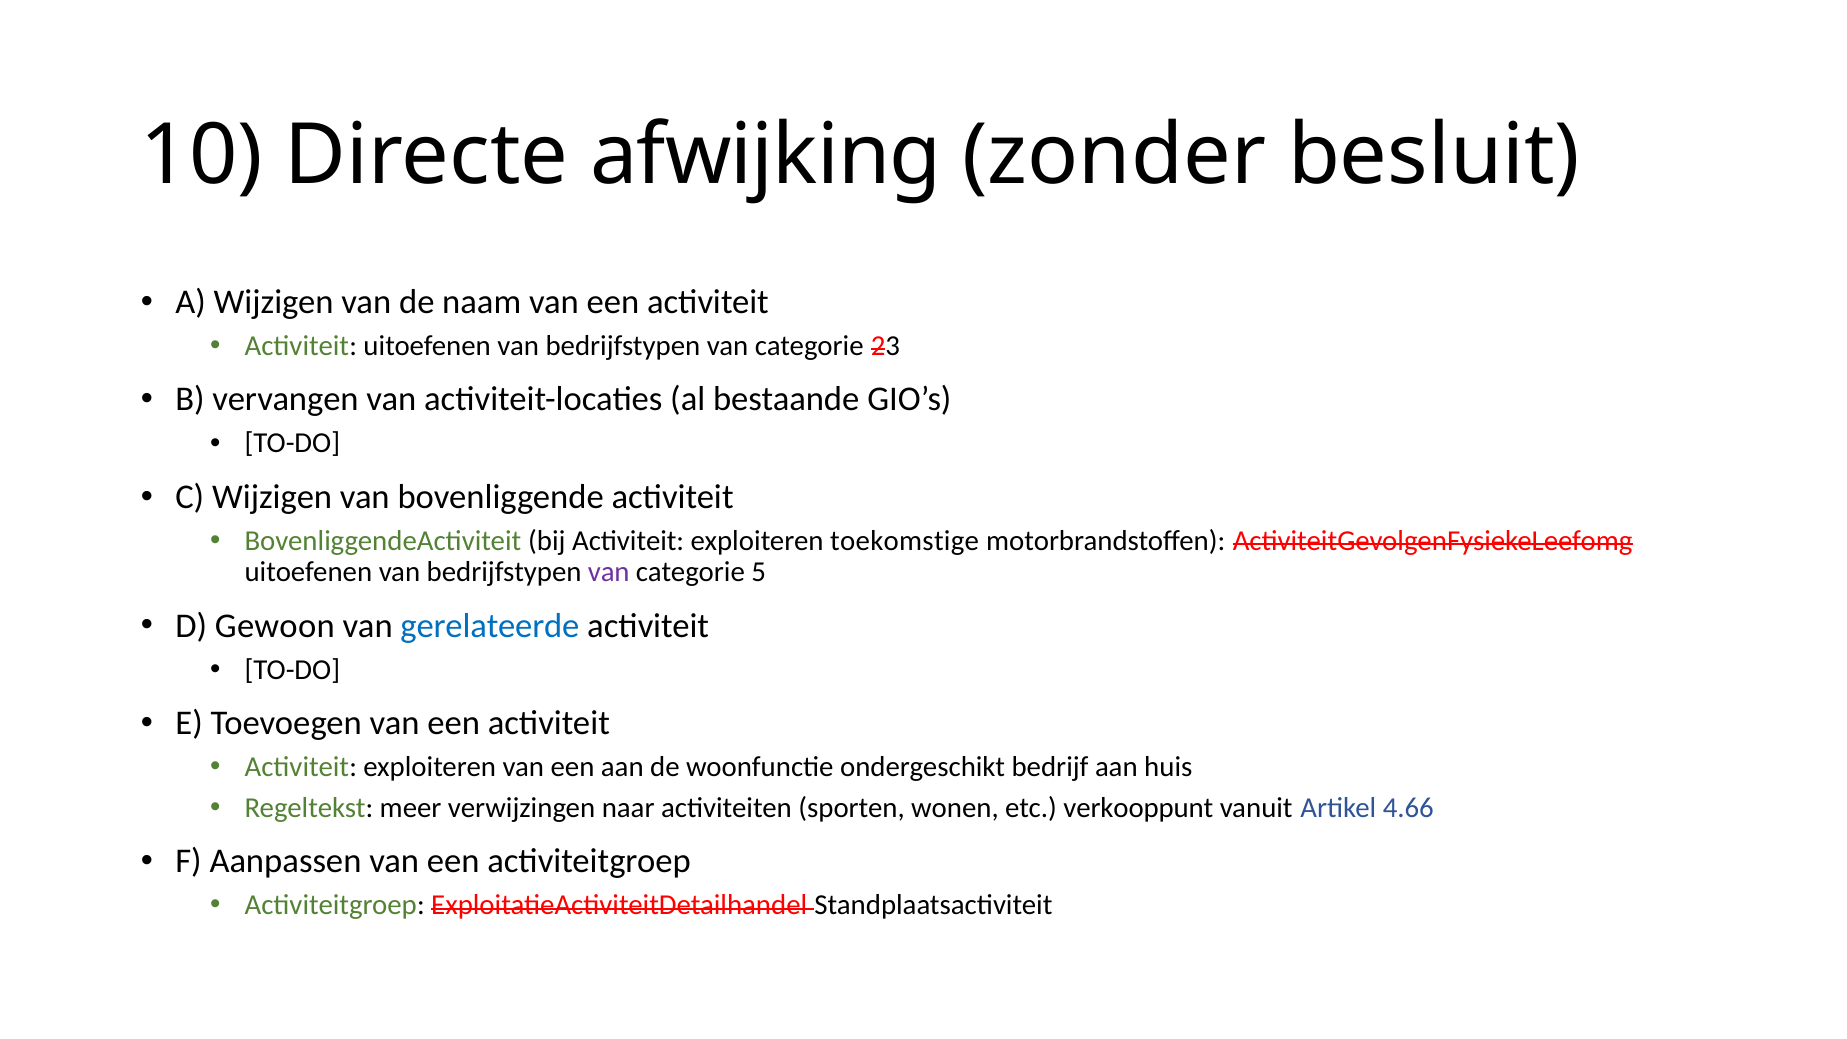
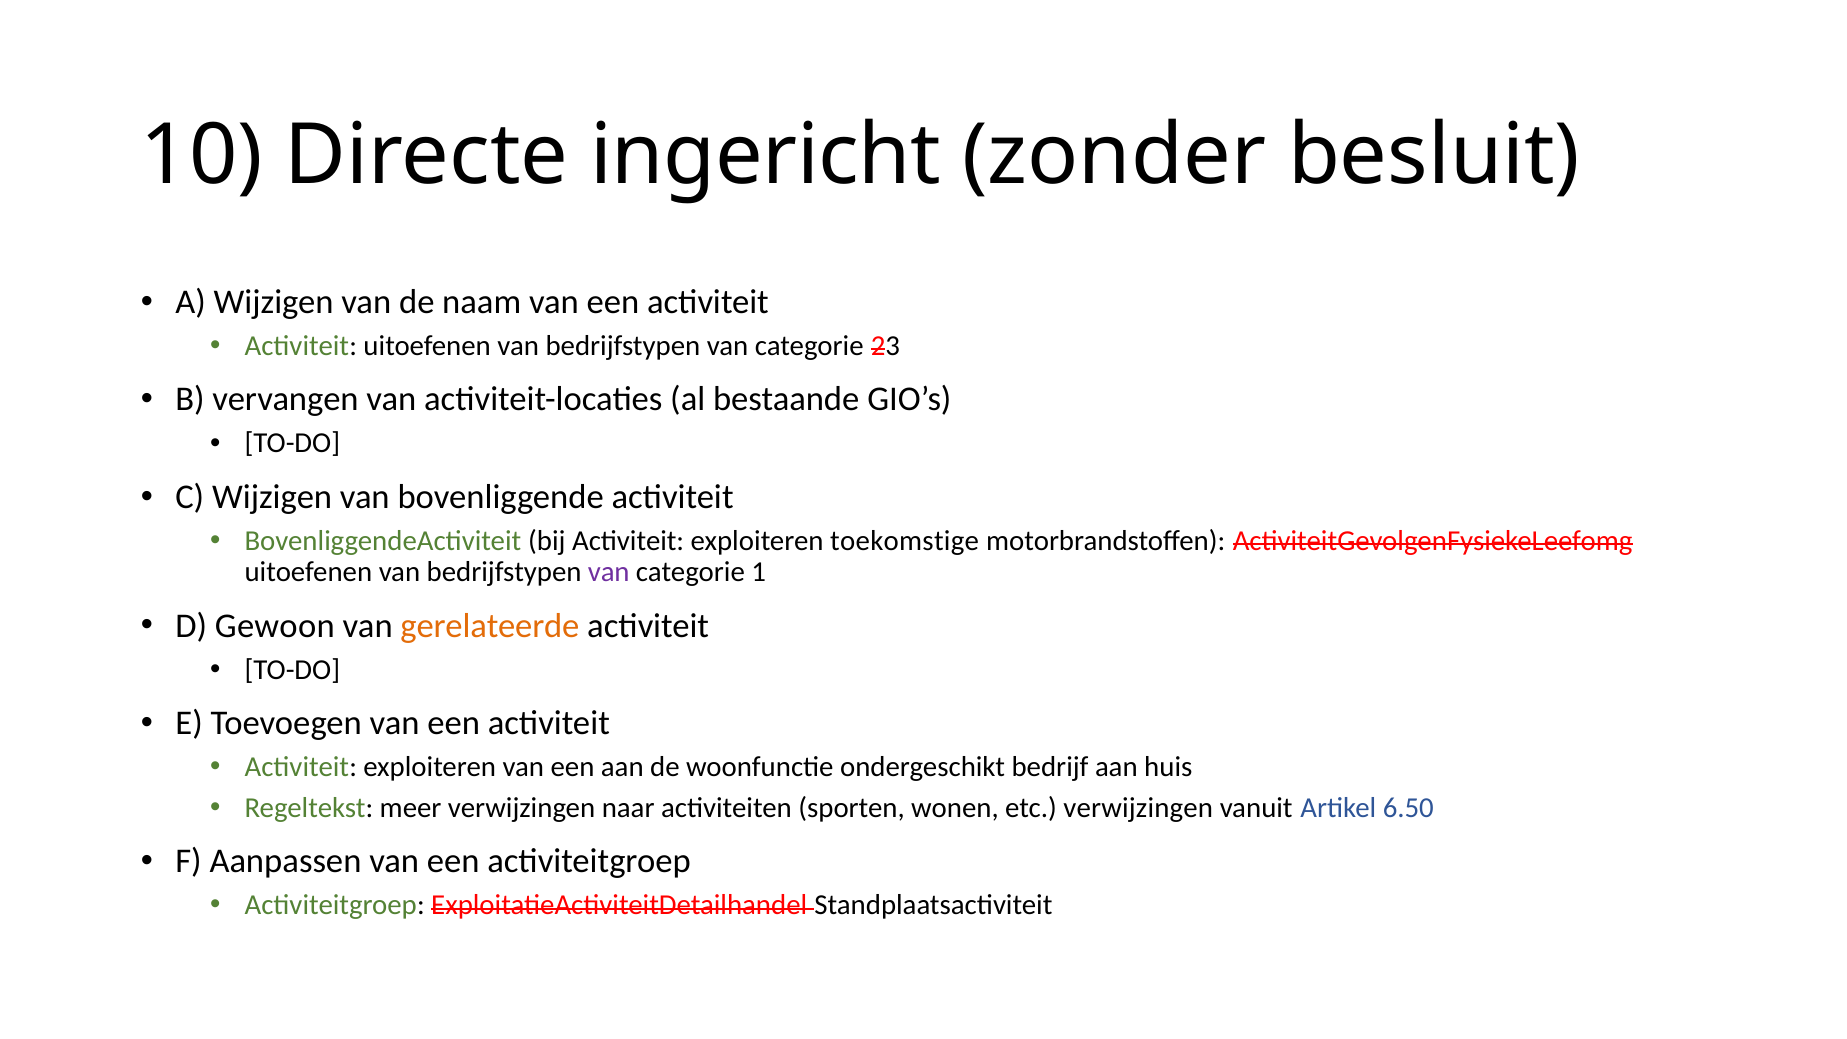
afwijking: afwijking -> ingericht
5: 5 -> 1
gerelateerde colour: blue -> orange
etc verkooppunt: verkooppunt -> verwijzingen
4.66: 4.66 -> 6.50
